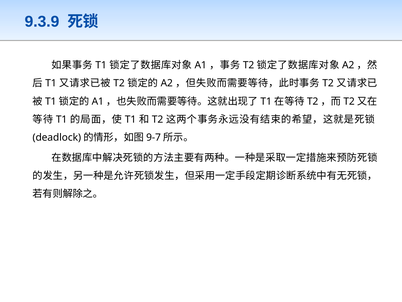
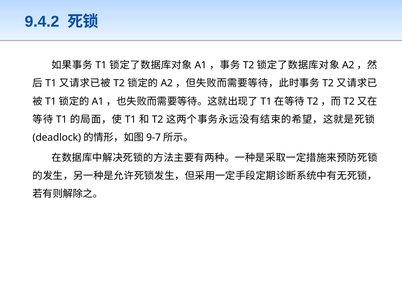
9.3.9: 9.3.9 -> 9.4.2
